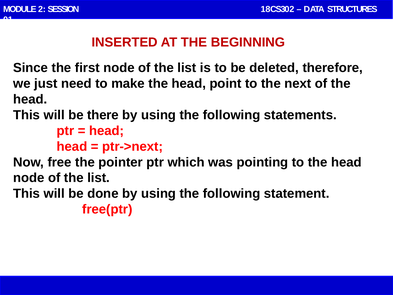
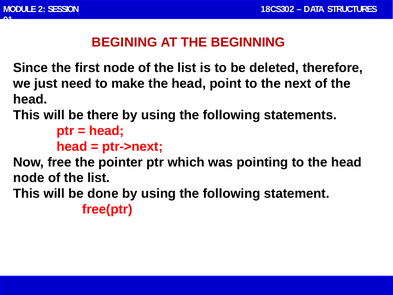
INSERTED: INSERTED -> BEGINING
